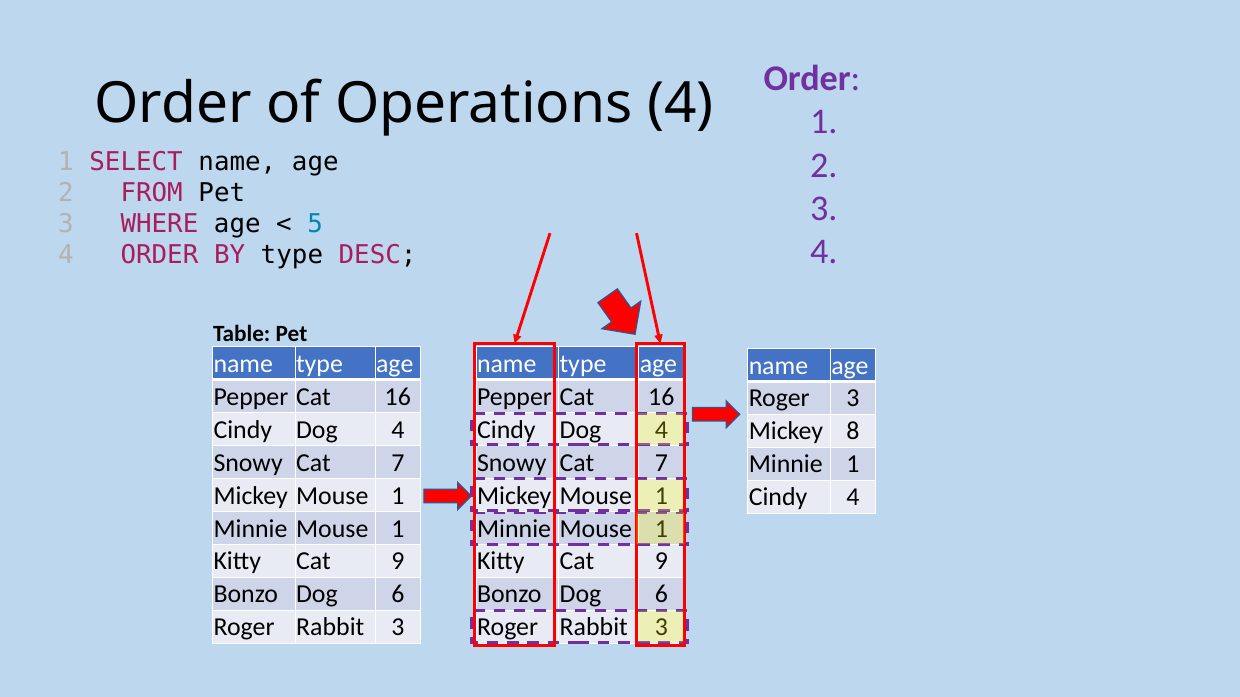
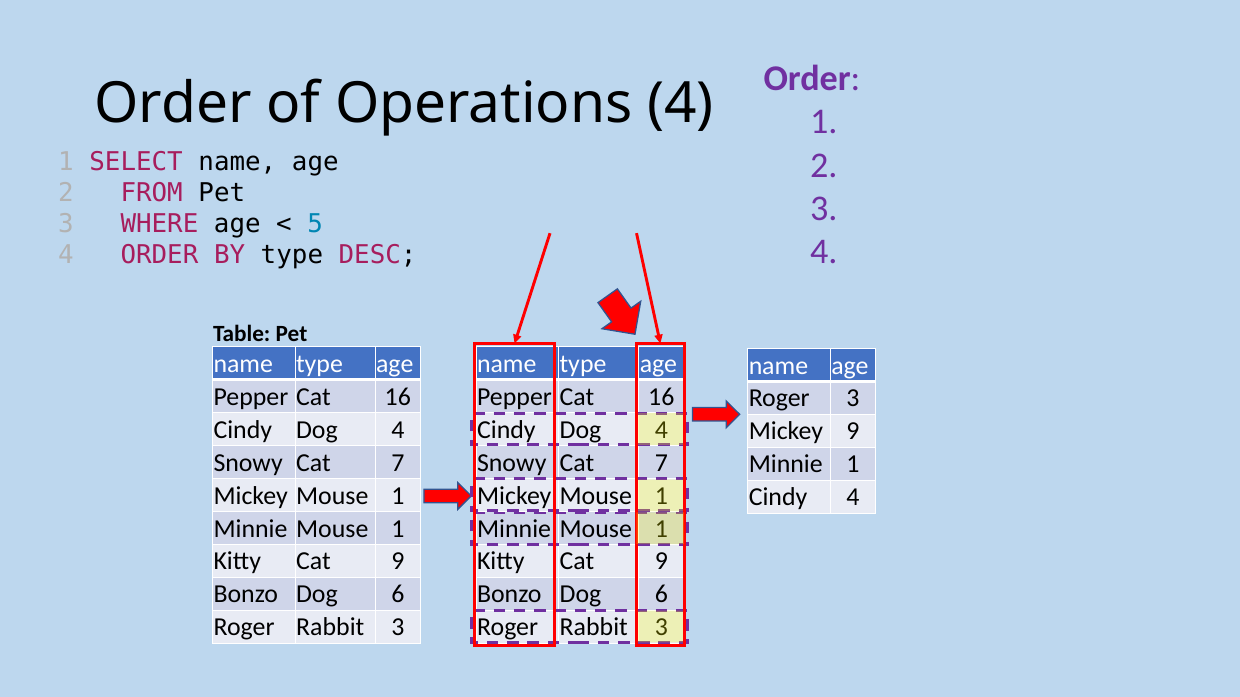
Mickey 8: 8 -> 9
